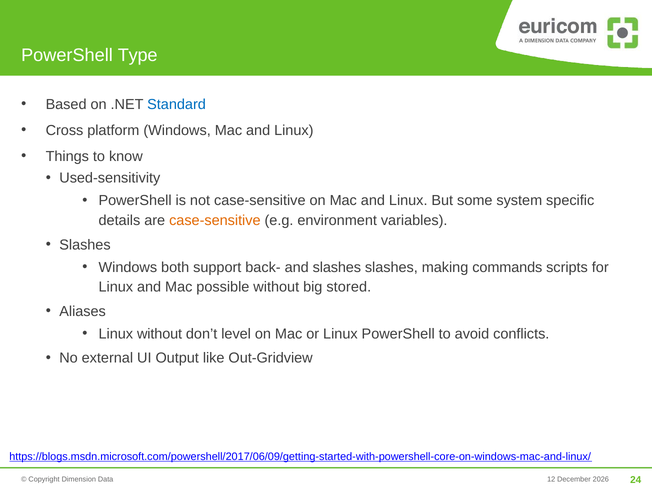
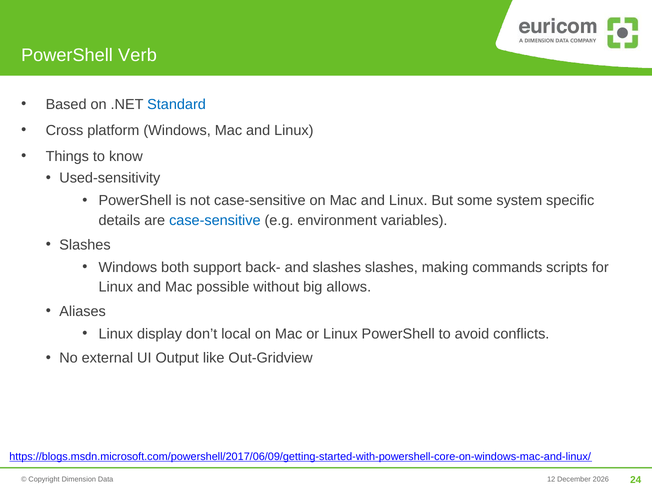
Type: Type -> Verb
case-sensitive at (215, 220) colour: orange -> blue
stored: stored -> allows
Linux without: without -> display
level: level -> local
